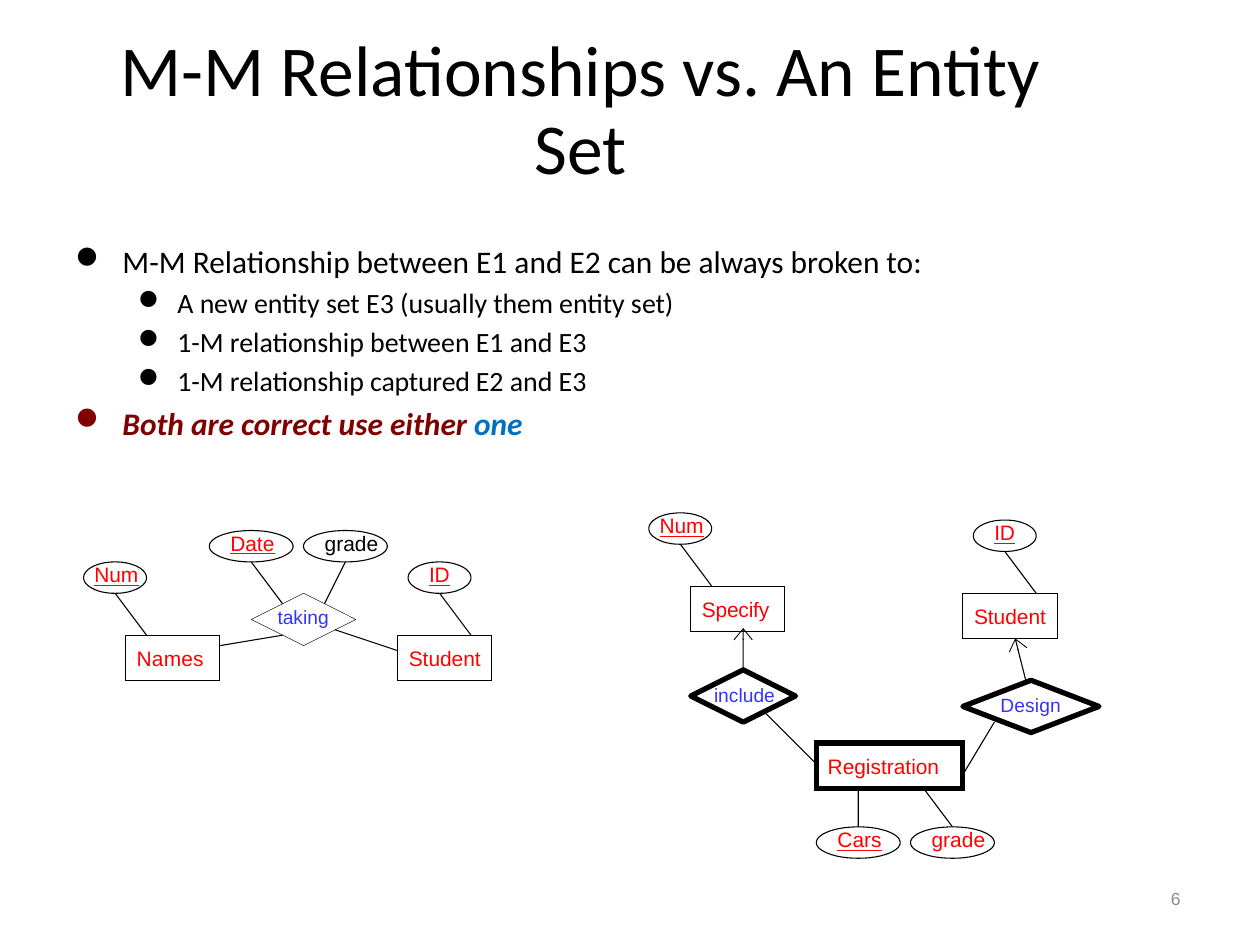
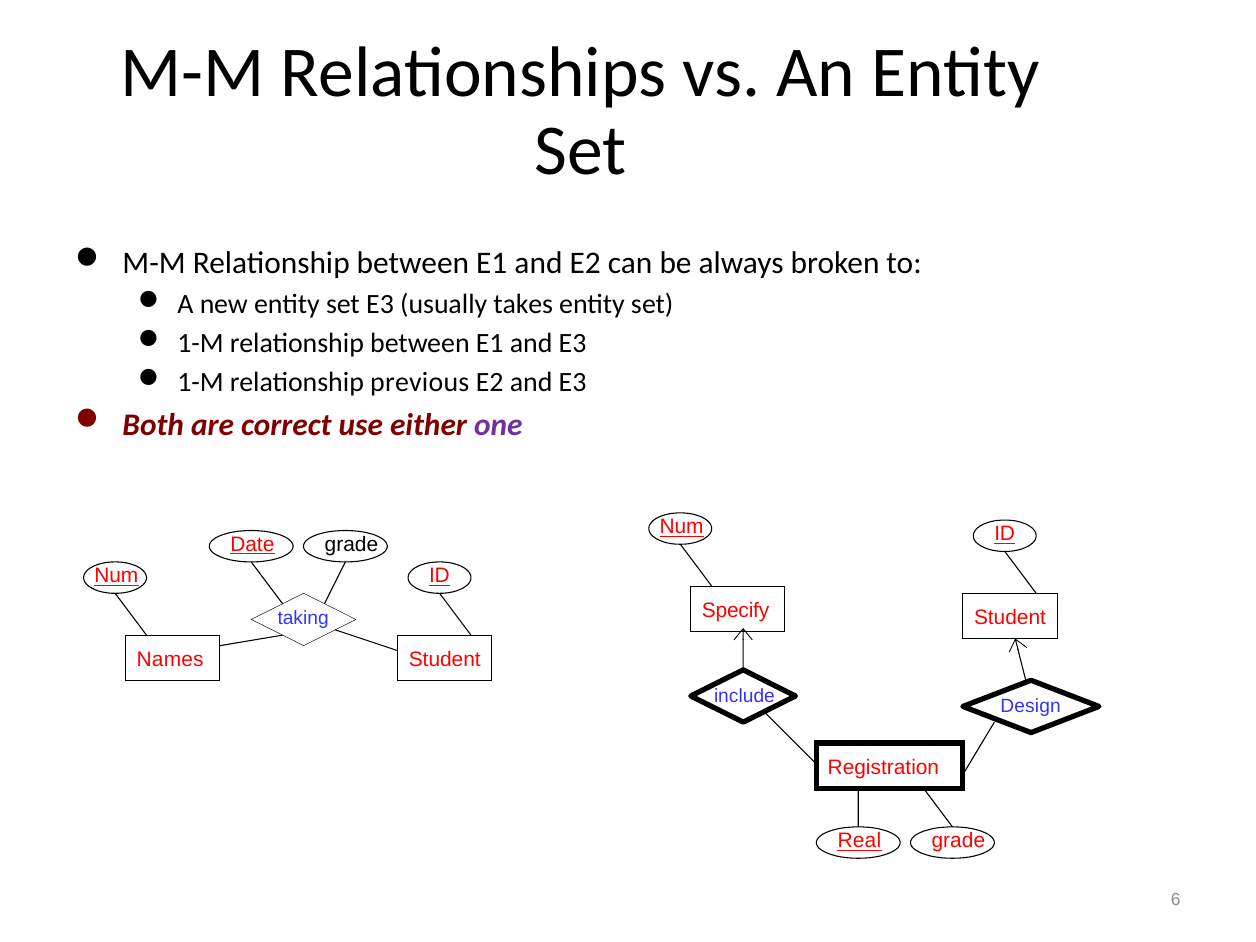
them: them -> takes
captured: captured -> previous
one colour: blue -> purple
Cars: Cars -> Real
